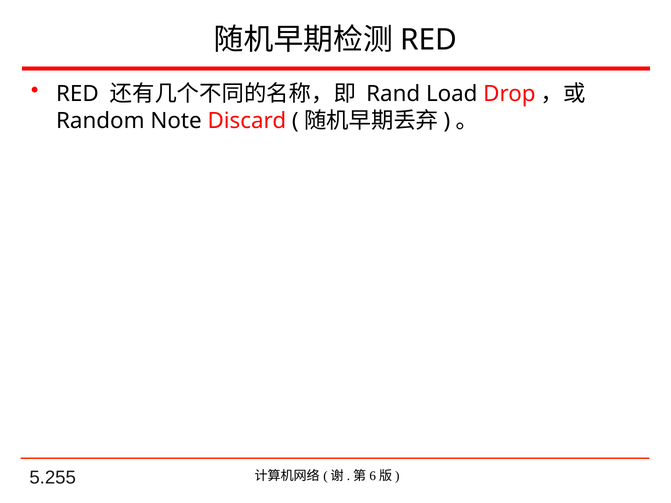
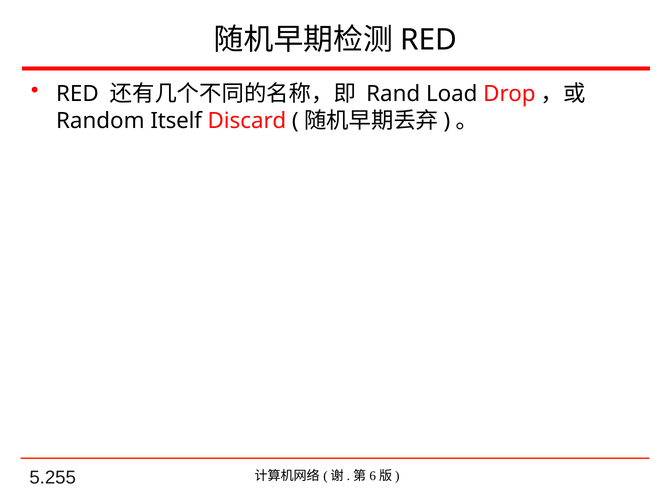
Note: Note -> Itself
